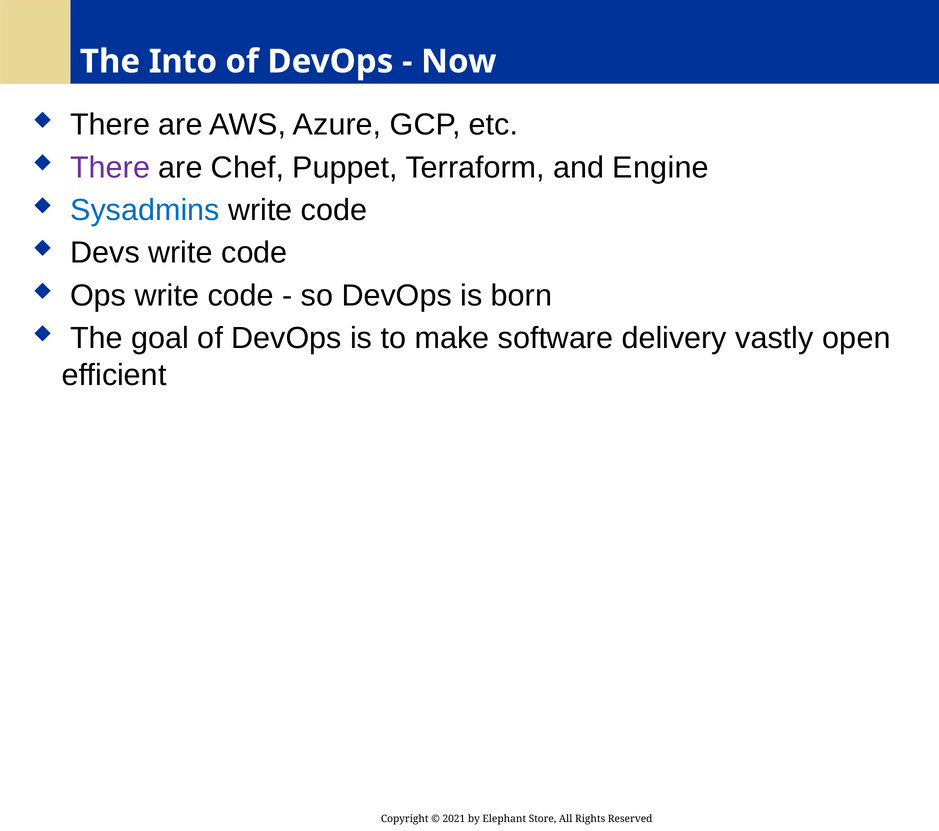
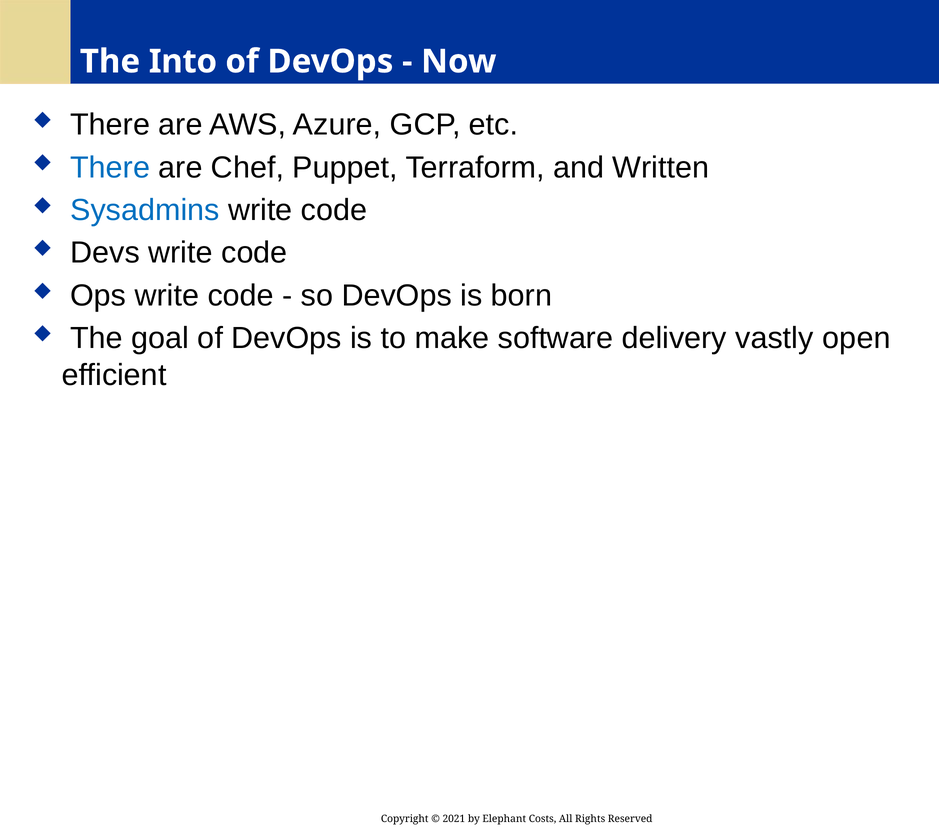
There at (110, 168) colour: purple -> blue
Engine: Engine -> Written
Store: Store -> Costs
